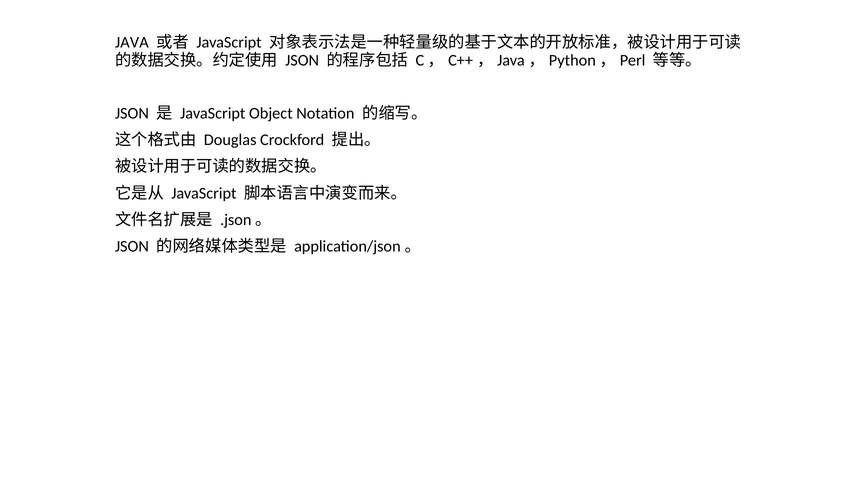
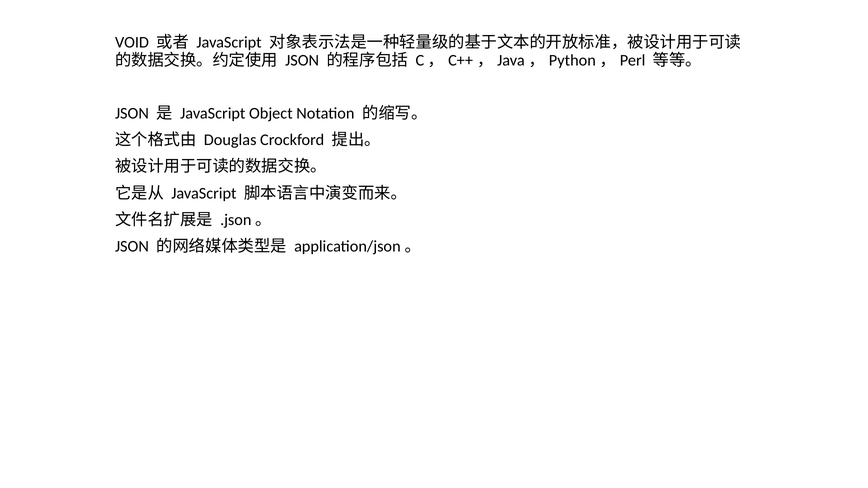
JAVA: JAVA -> VOID
